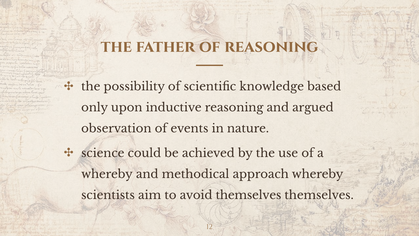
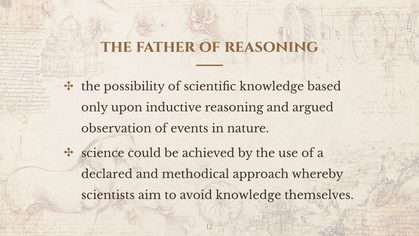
whereby at (107, 174): whereby -> declared
avoid themselves: themselves -> knowledge
